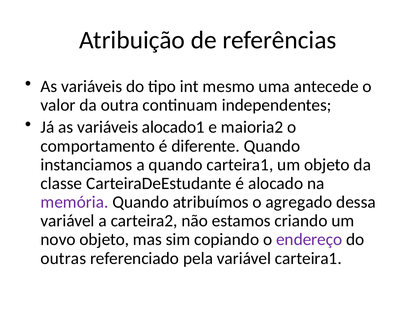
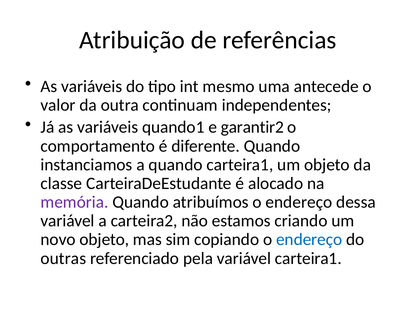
alocado1: alocado1 -> quando1
maioria2: maioria2 -> garantir2
atribuímos o agregado: agregado -> endereço
endereço at (309, 240) colour: purple -> blue
